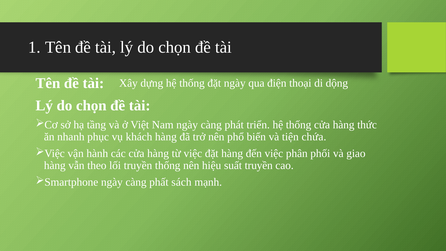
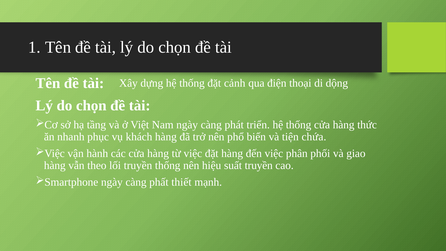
đặt ngày: ngày -> cảnh
sách: sách -> thiết
